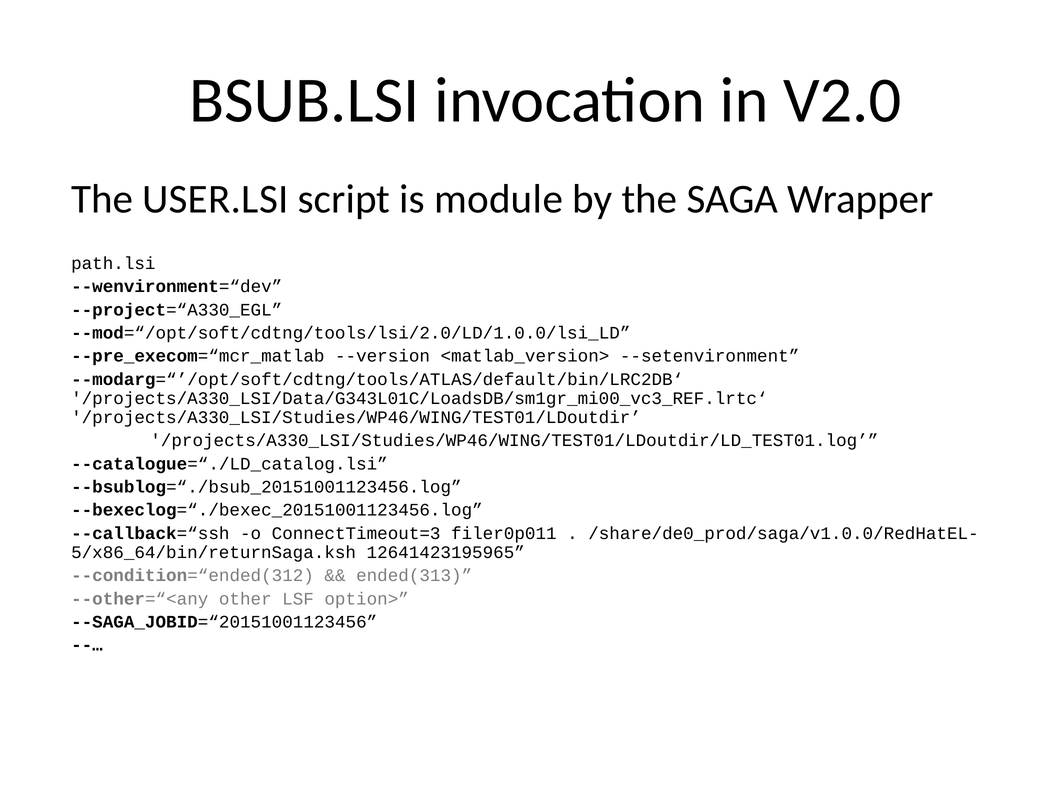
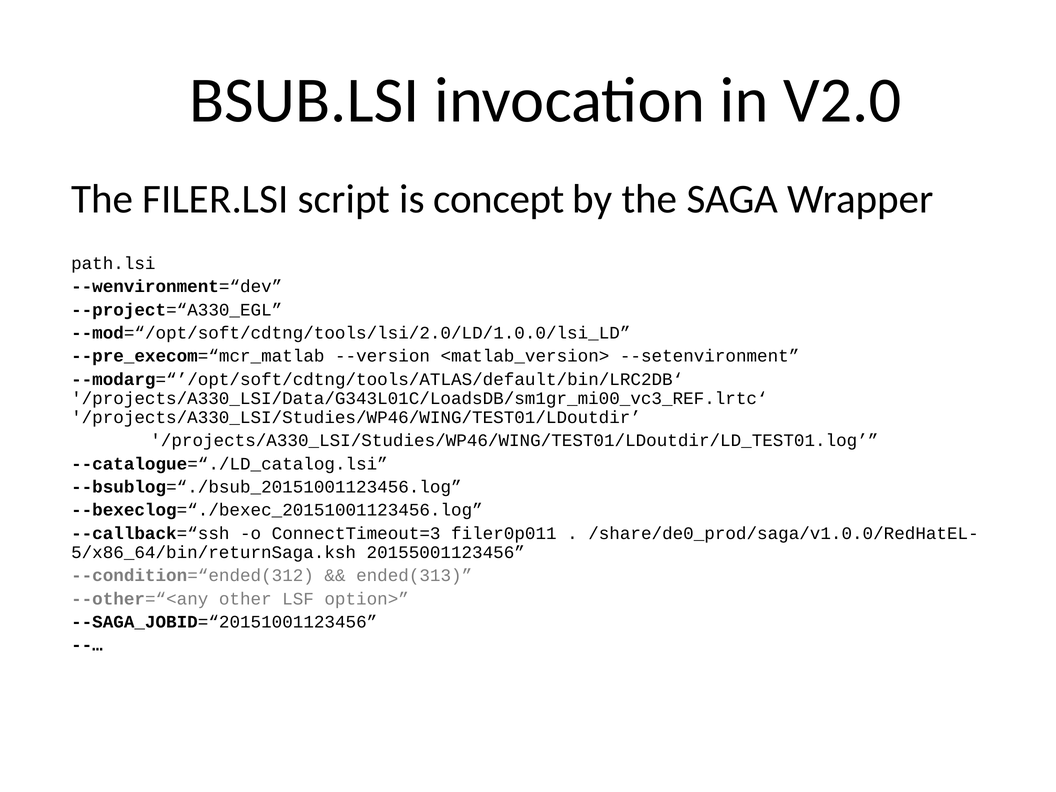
USER.LSI: USER.LSI -> FILER.LSI
module: module -> concept
12641423195965: 12641423195965 -> 20155001123456
